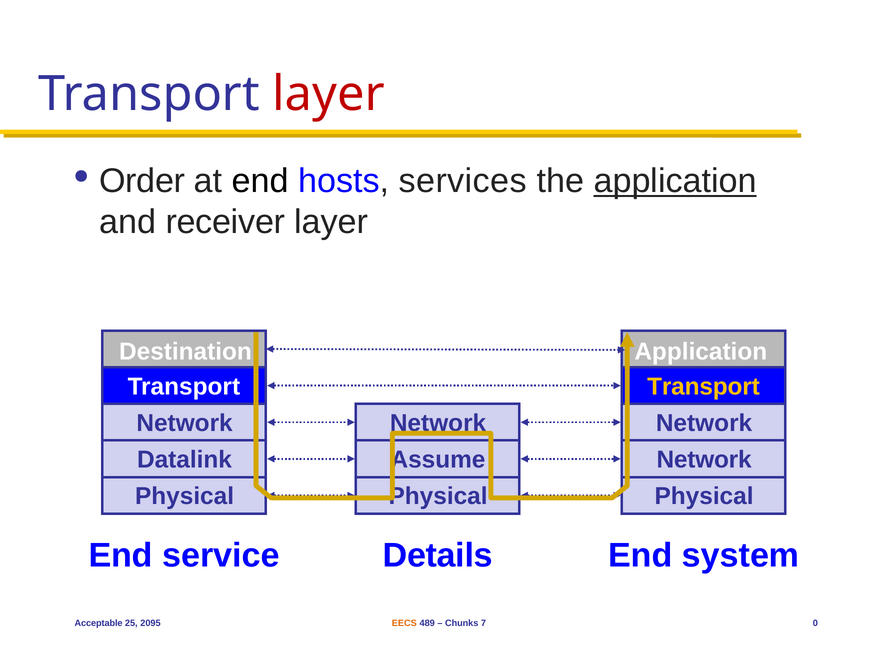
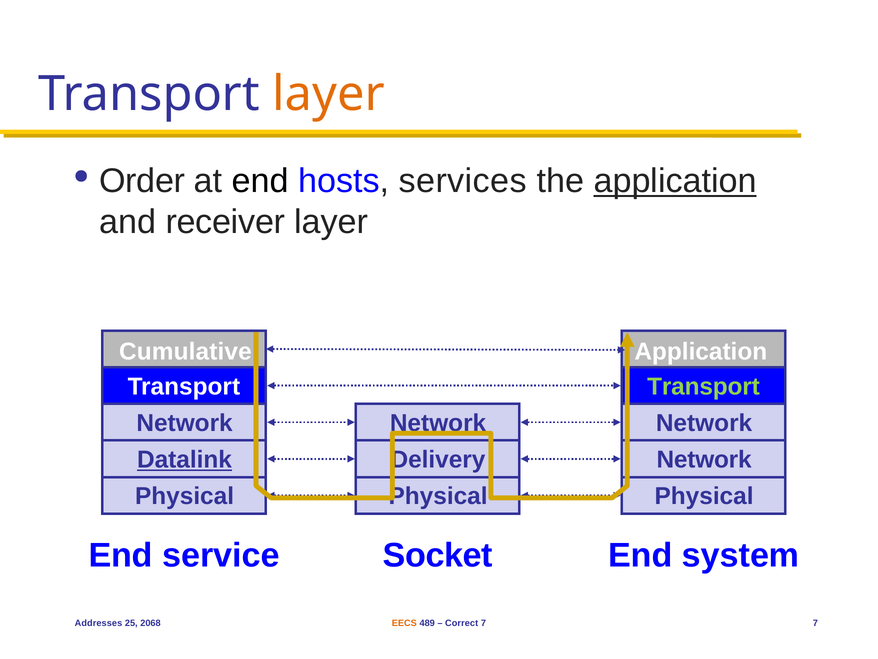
layer at (329, 94) colour: red -> orange
Destination: Destination -> Cumulative
Transport at (703, 386) colour: yellow -> light green
Datalink underline: none -> present
Assume: Assume -> Delivery
Details: Details -> Socket
Acceptable: Acceptable -> Addresses
2095: 2095 -> 2068
Chunks: Chunks -> Correct
7 0: 0 -> 7
